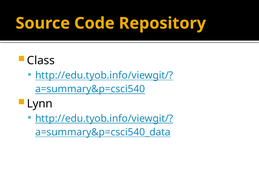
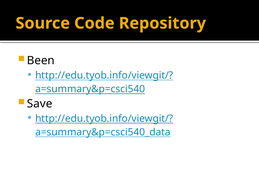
Class: Class -> Been
Lynn: Lynn -> Save
